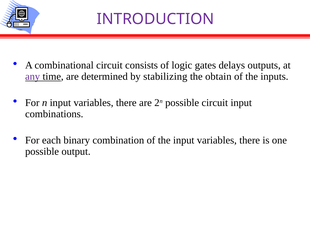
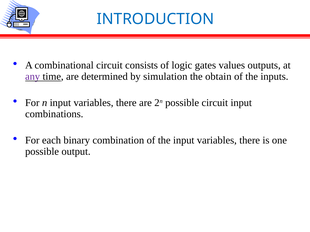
INTRODUCTION colour: purple -> blue
delays: delays -> values
stabilizing: stabilizing -> simulation
